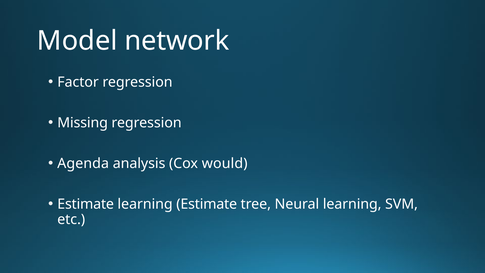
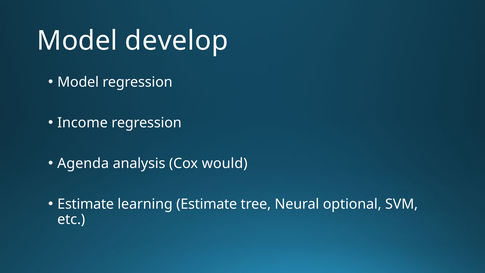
network: network -> develop
Factor at (78, 82): Factor -> Model
Missing: Missing -> Income
Neural learning: learning -> optional
